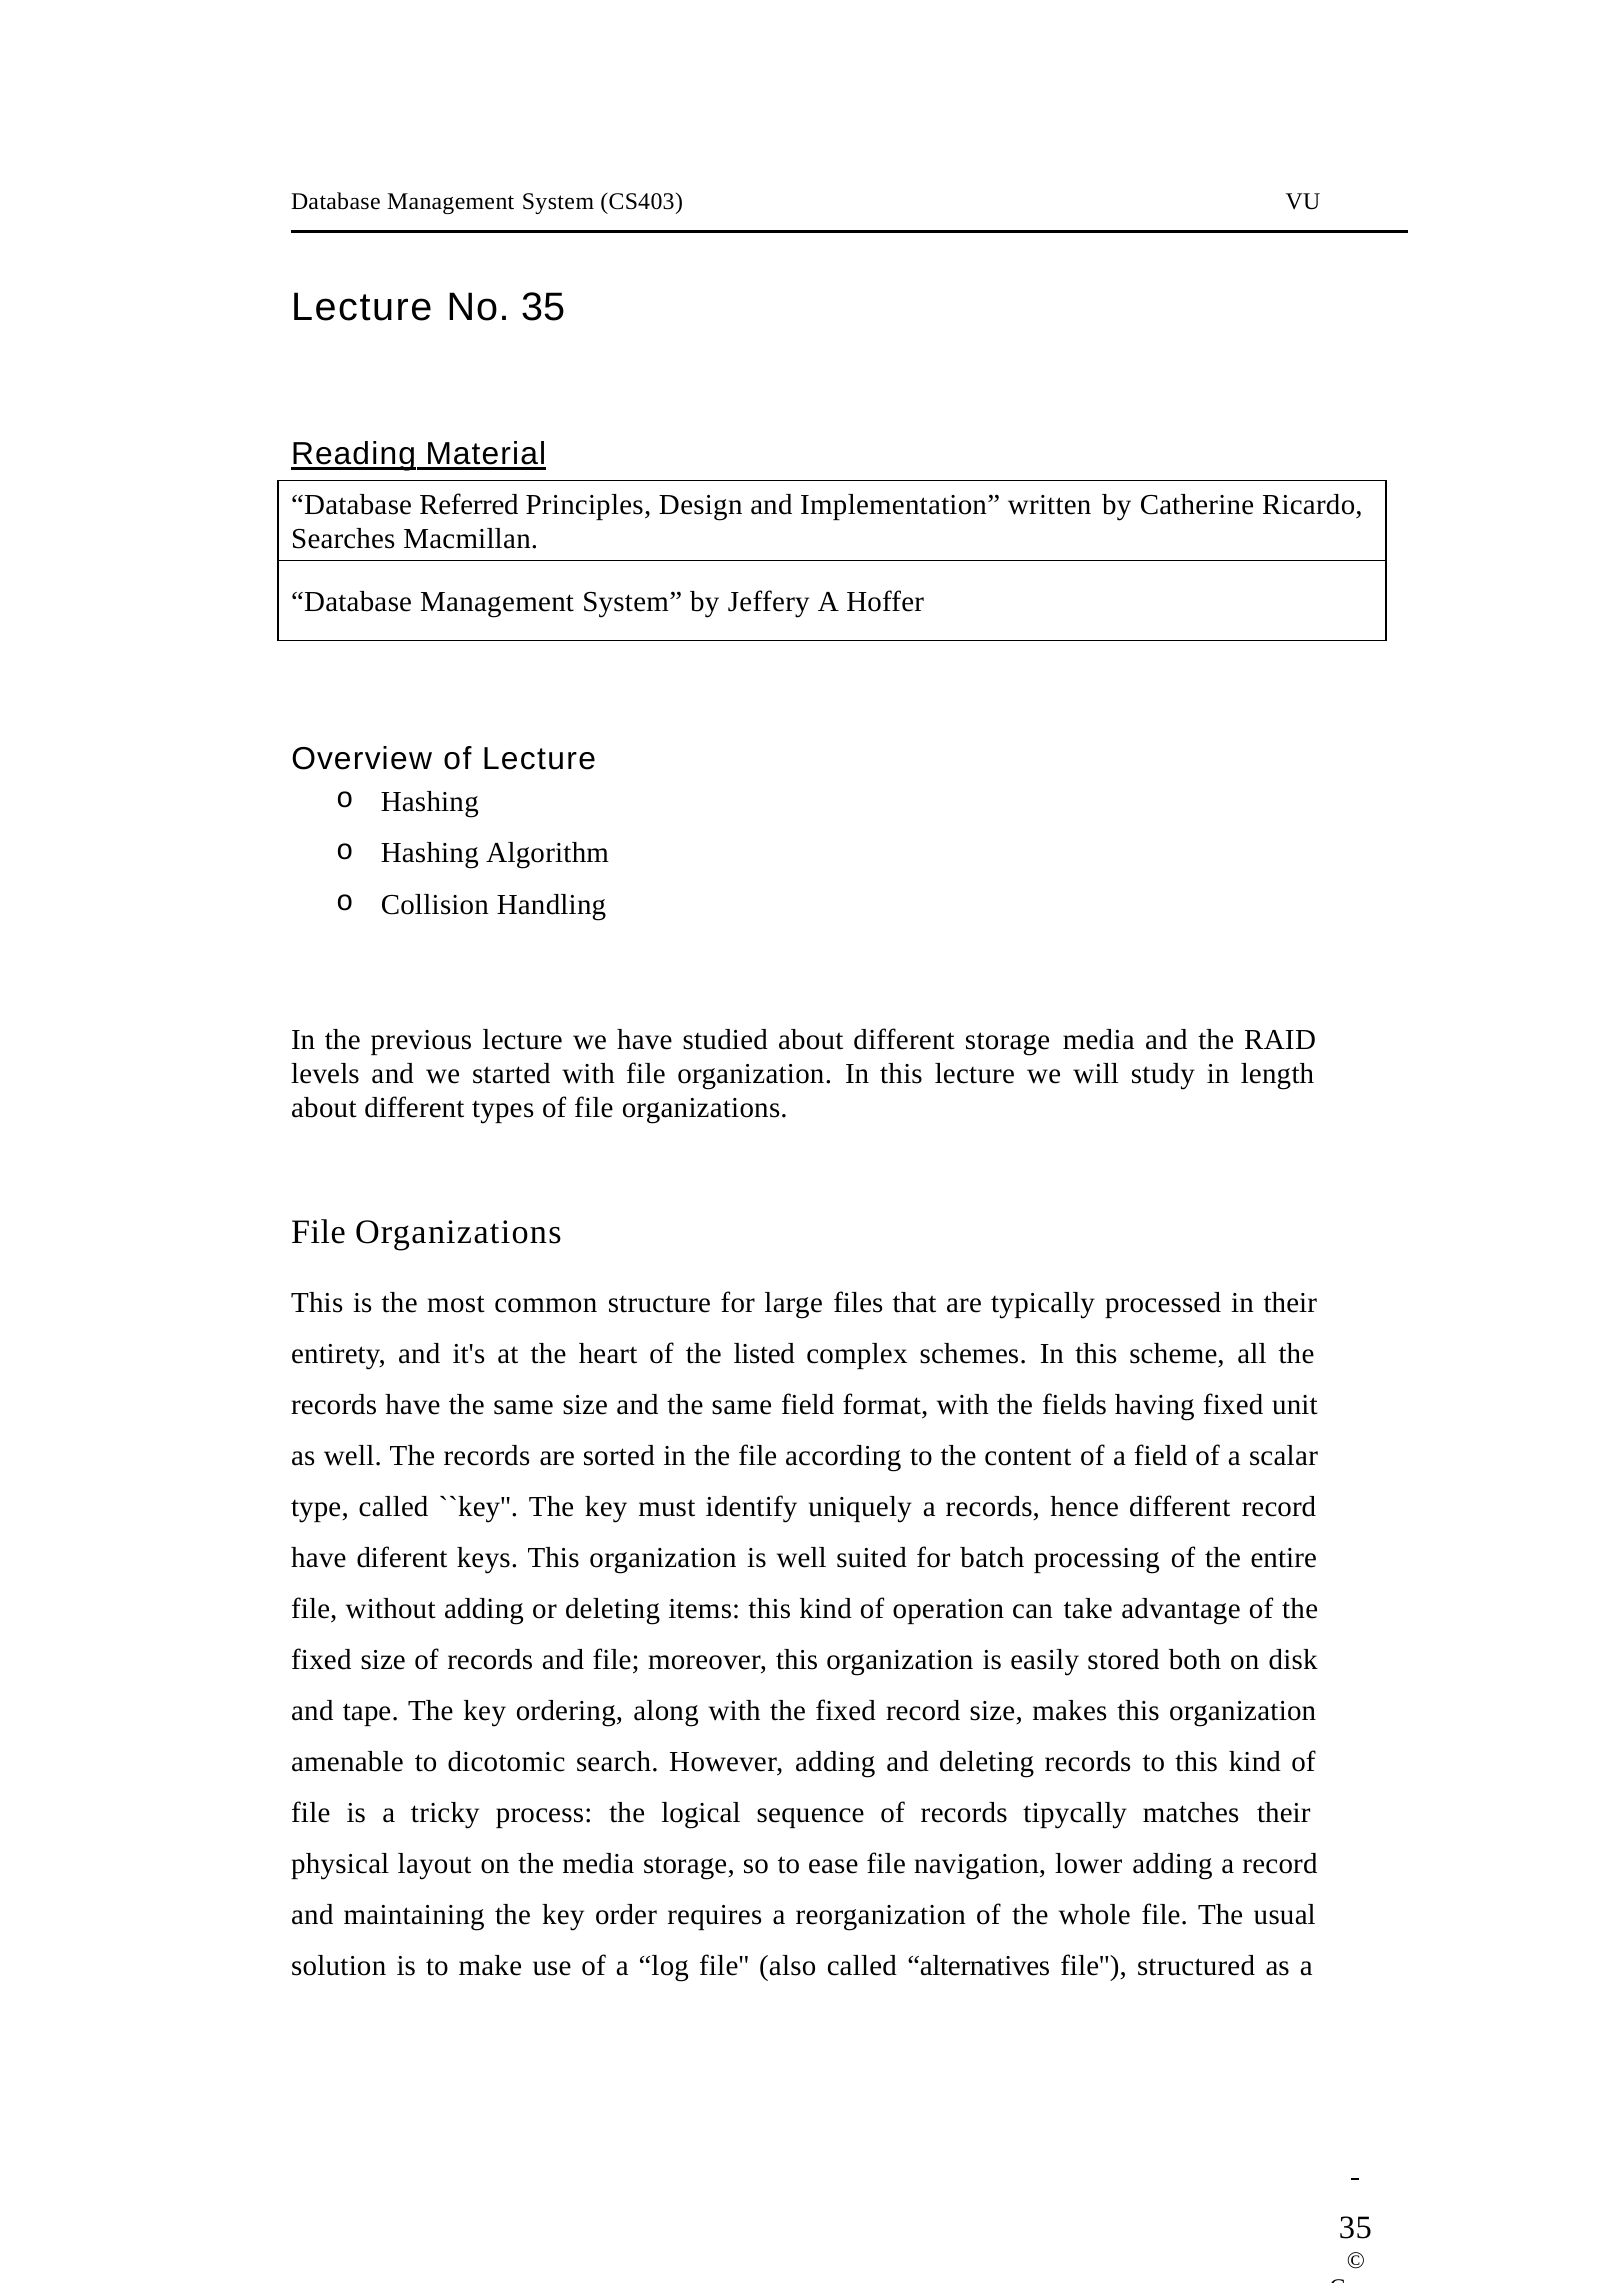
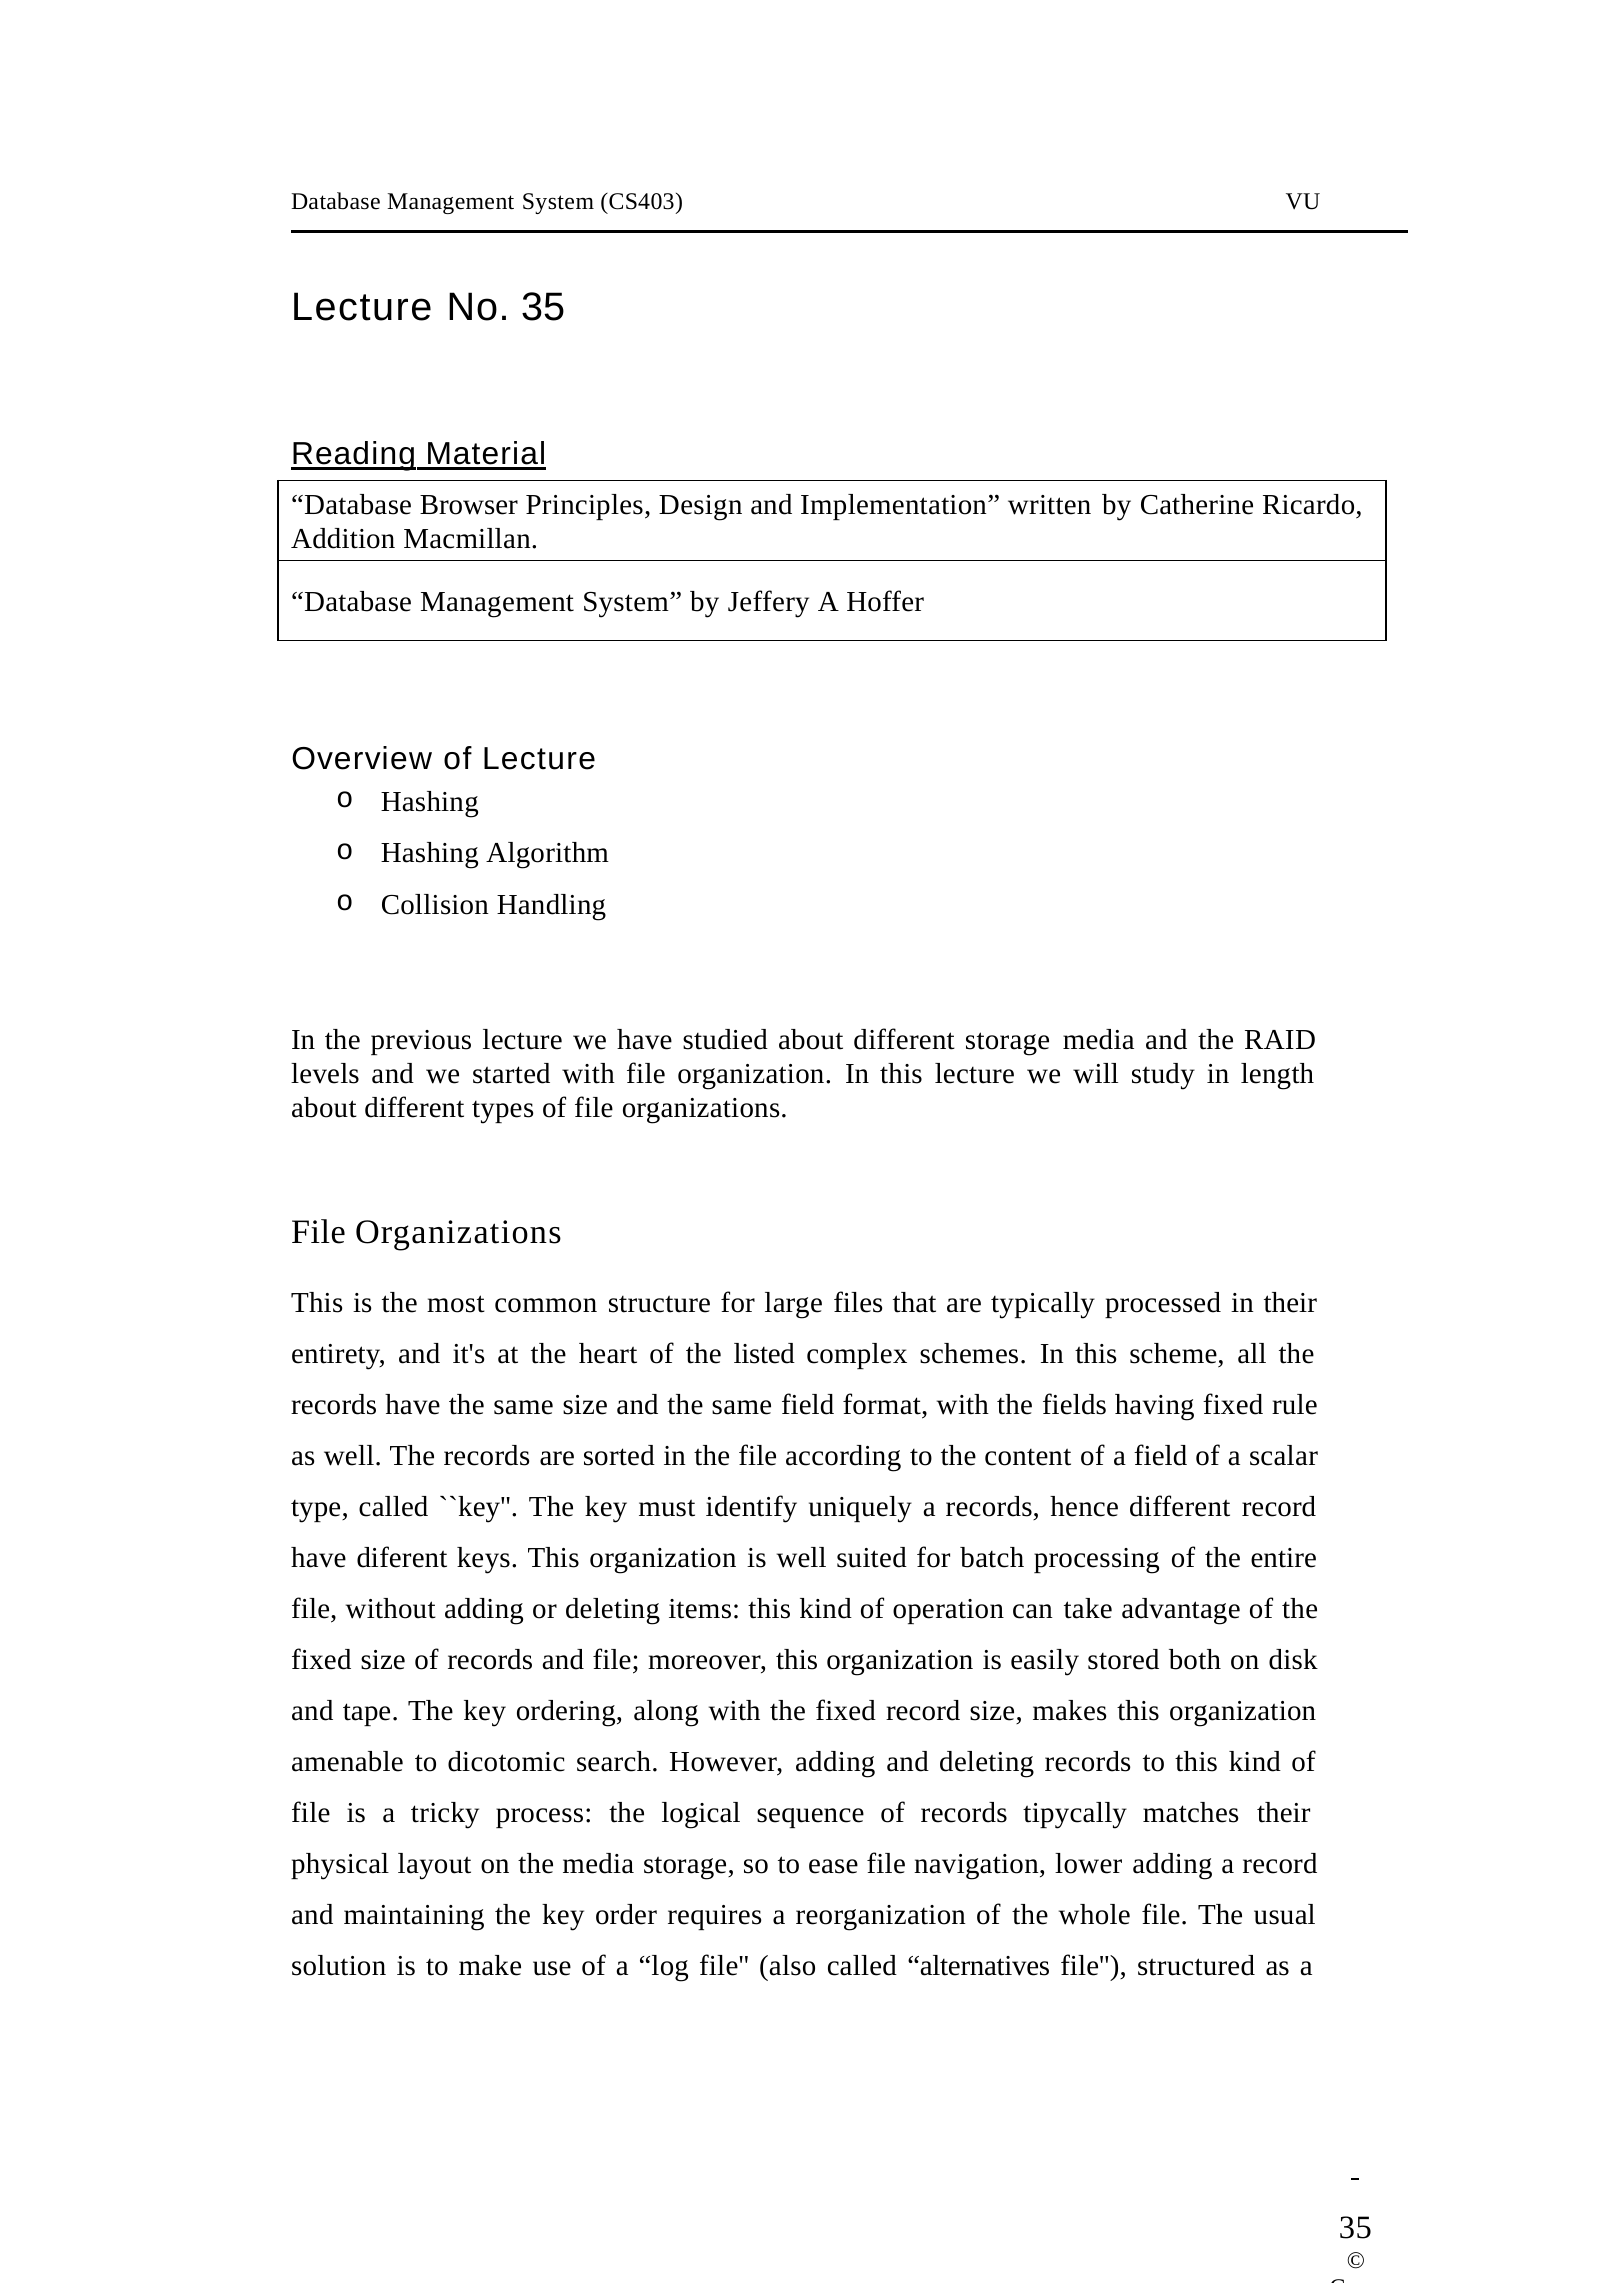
Referred: Referred -> Browser
Searches: Searches -> Addition
unit: unit -> rule
